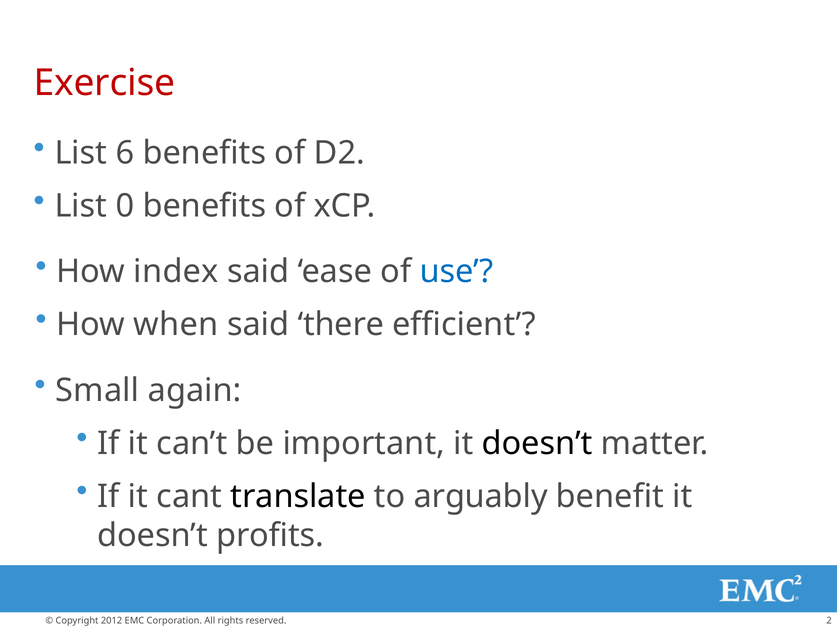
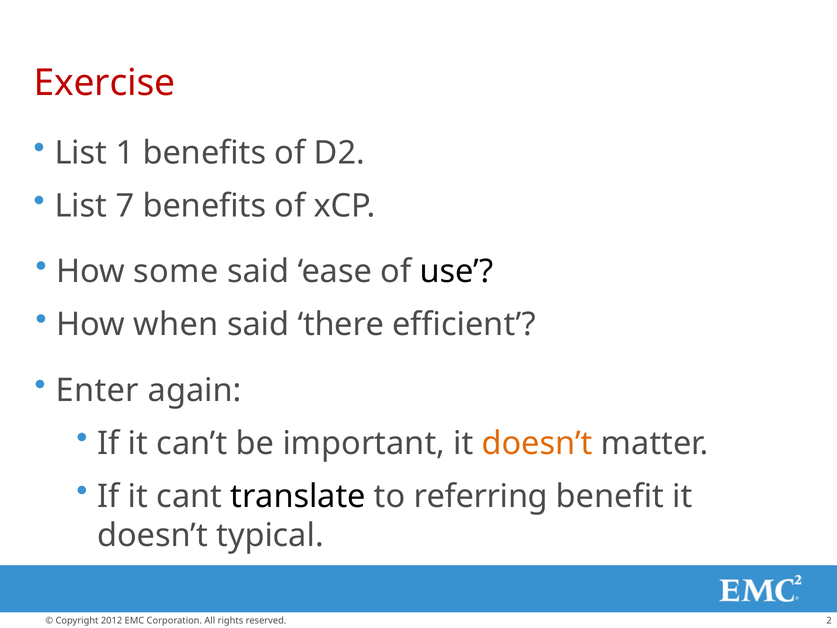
6: 6 -> 1
0: 0 -> 7
index: index -> some
use colour: blue -> black
Small: Small -> Enter
doesn’t at (537, 443) colour: black -> orange
arguably: arguably -> referring
profits: profits -> typical
